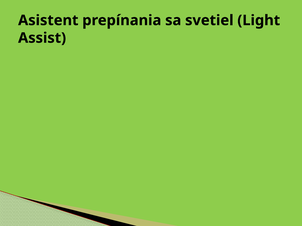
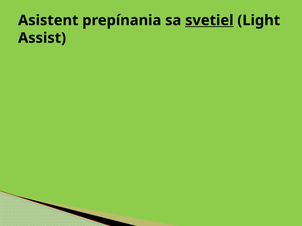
svetiel underline: none -> present
